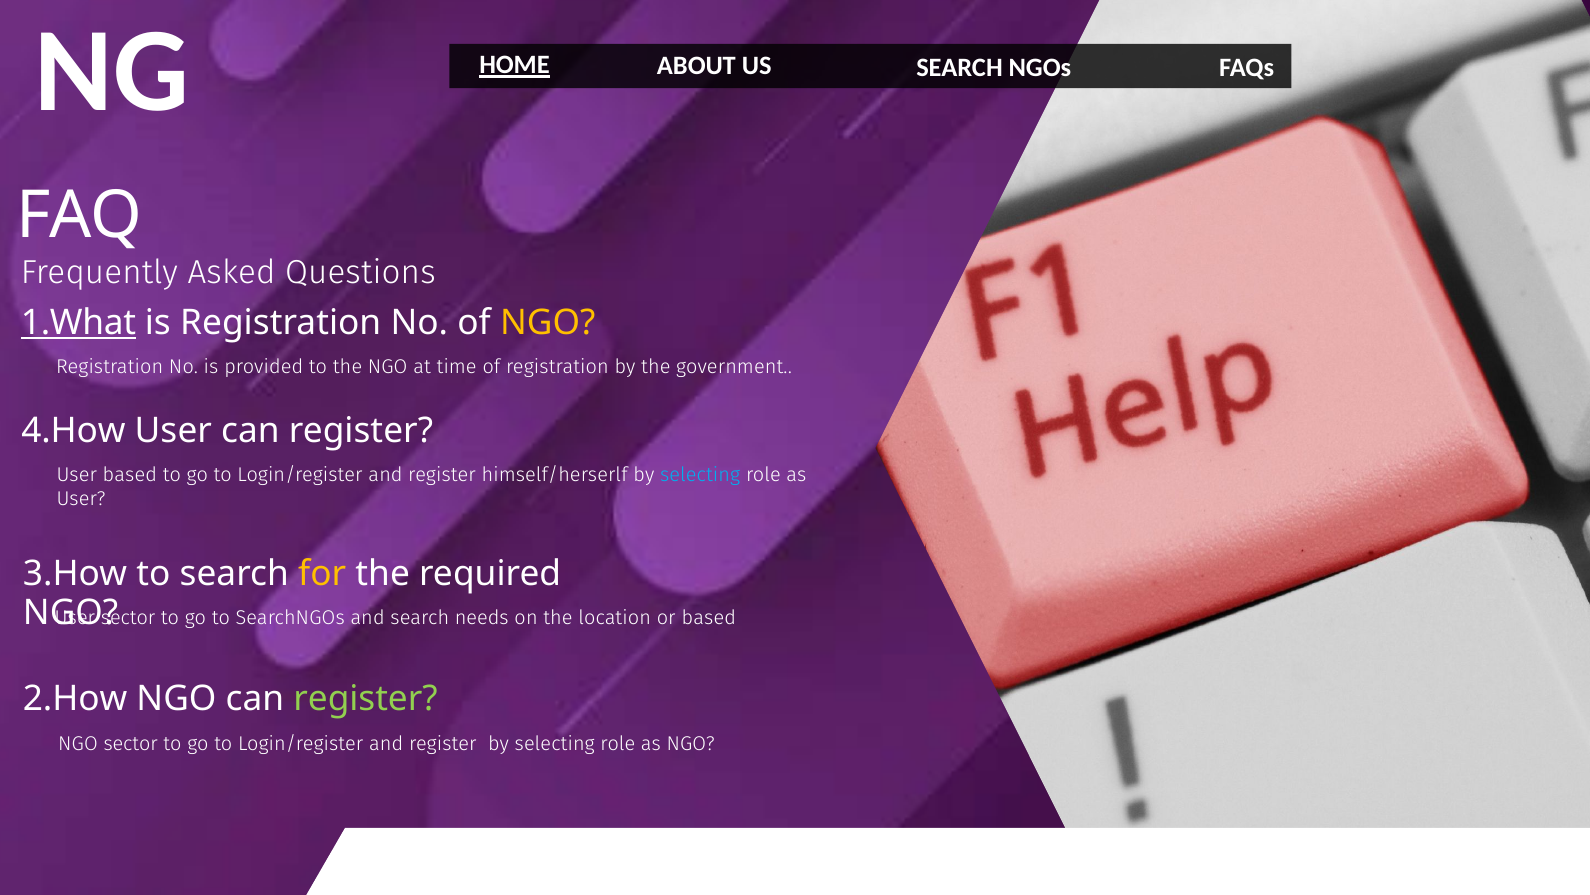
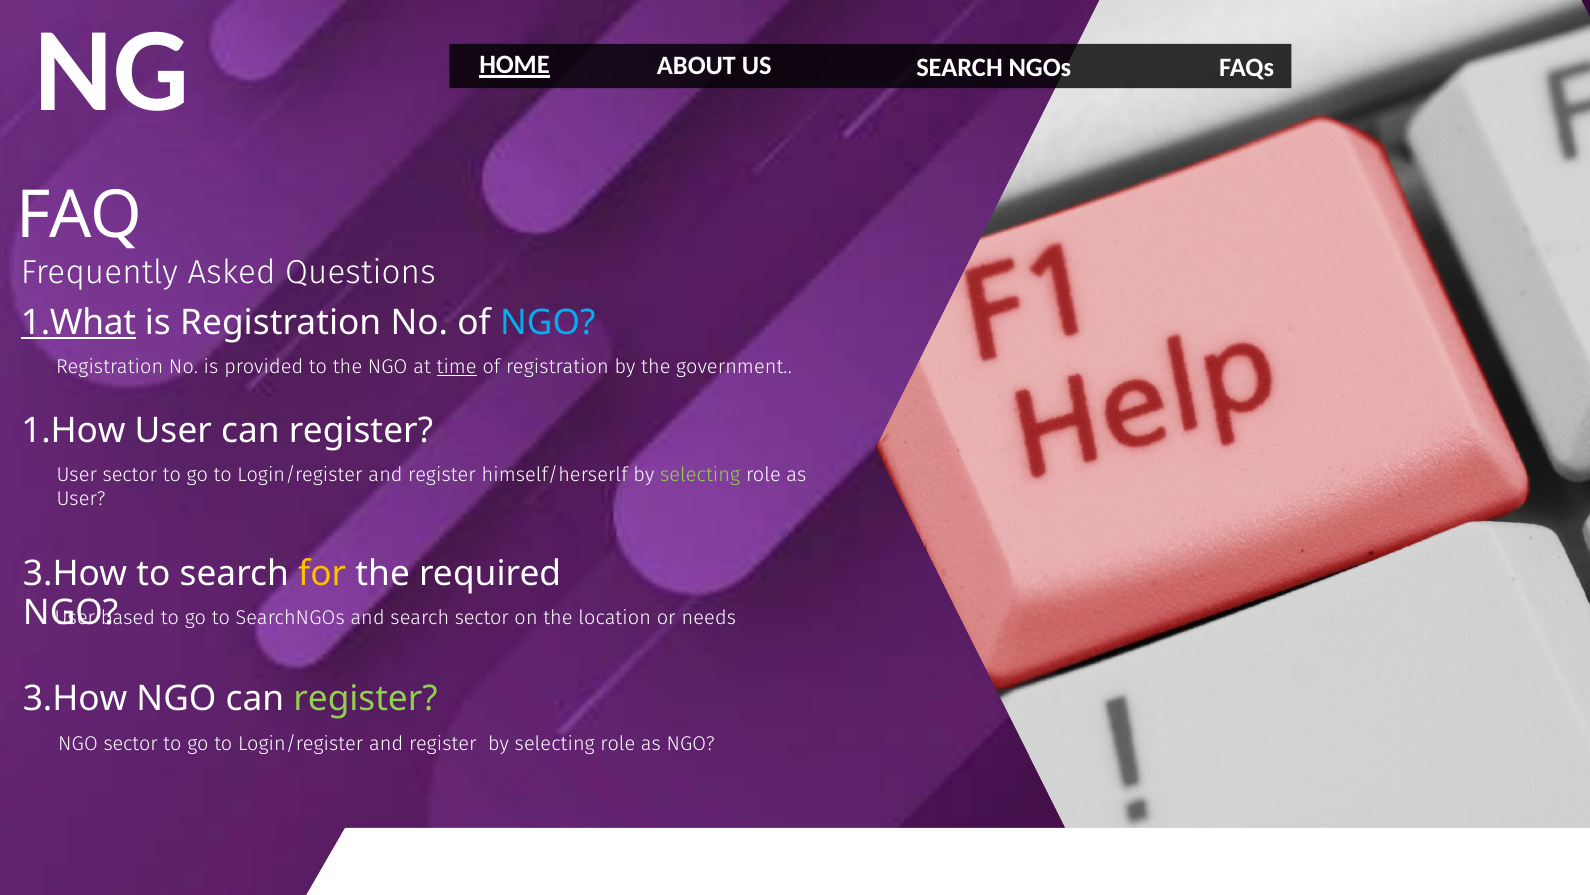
NGO at (548, 322) colour: yellow -> light blue
time underline: none -> present
4.How: 4.How -> 1.How
User based: based -> sector
selecting at (700, 475) colour: light blue -> light green
sector at (128, 618): sector -> based
search needs: needs -> sector
or based: based -> needs
2.How at (75, 698): 2.How -> 3.How
